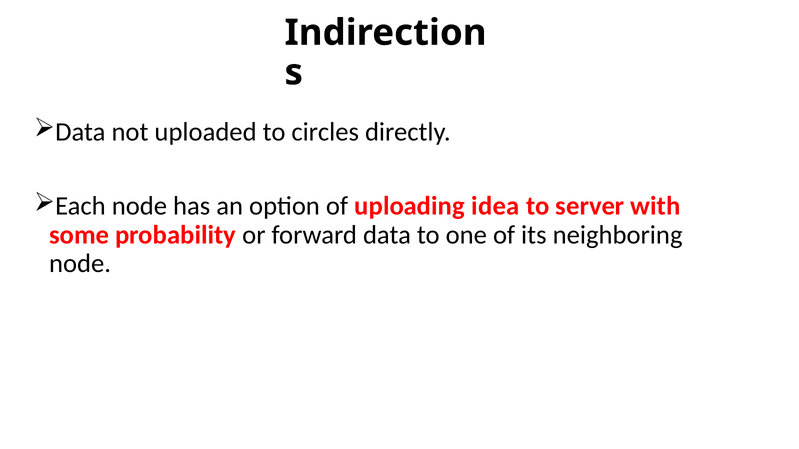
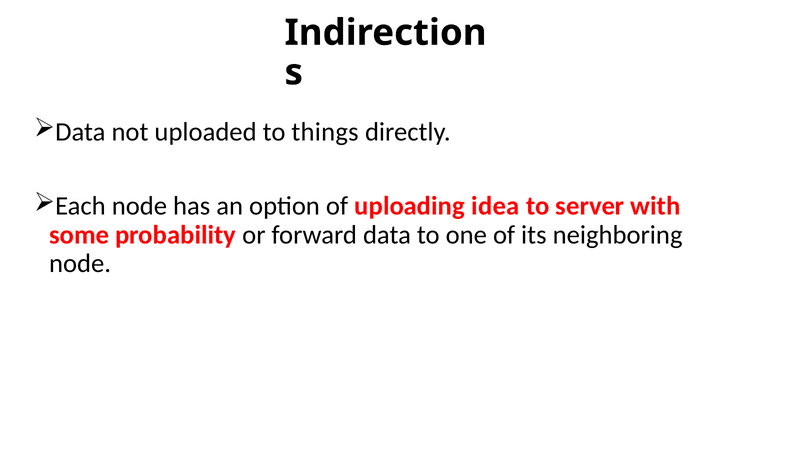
circles: circles -> things
